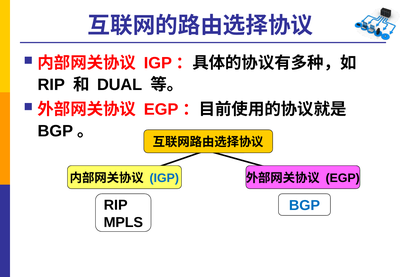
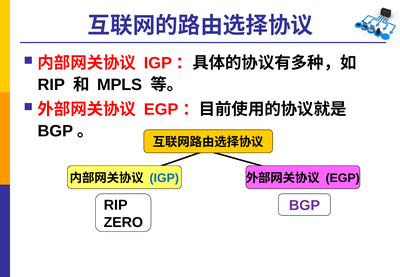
DUAL: DUAL -> MPLS
BGP at (304, 206) colour: blue -> purple
MPLS: MPLS -> ZERO
